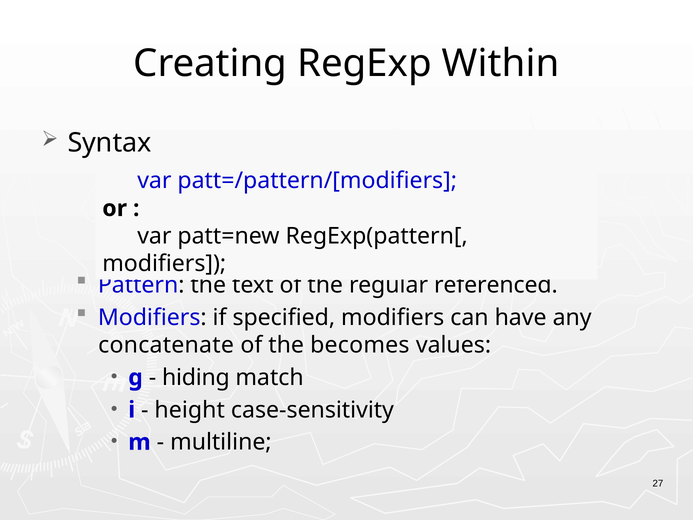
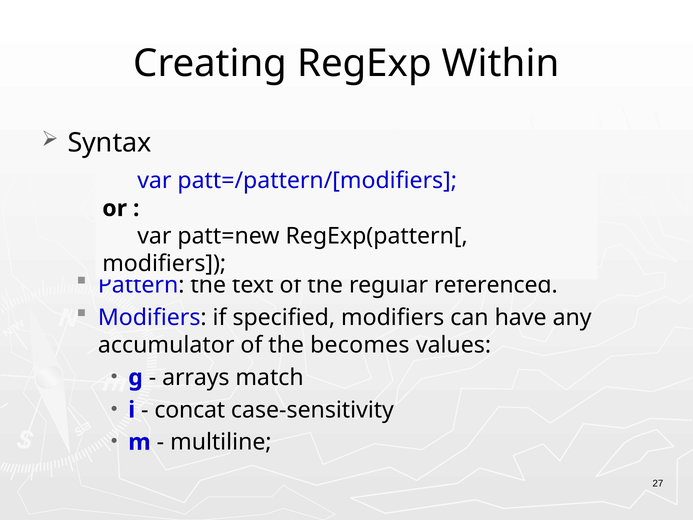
concatenate: concatenate -> accumulator
hiding: hiding -> arrays
height: height -> concat
